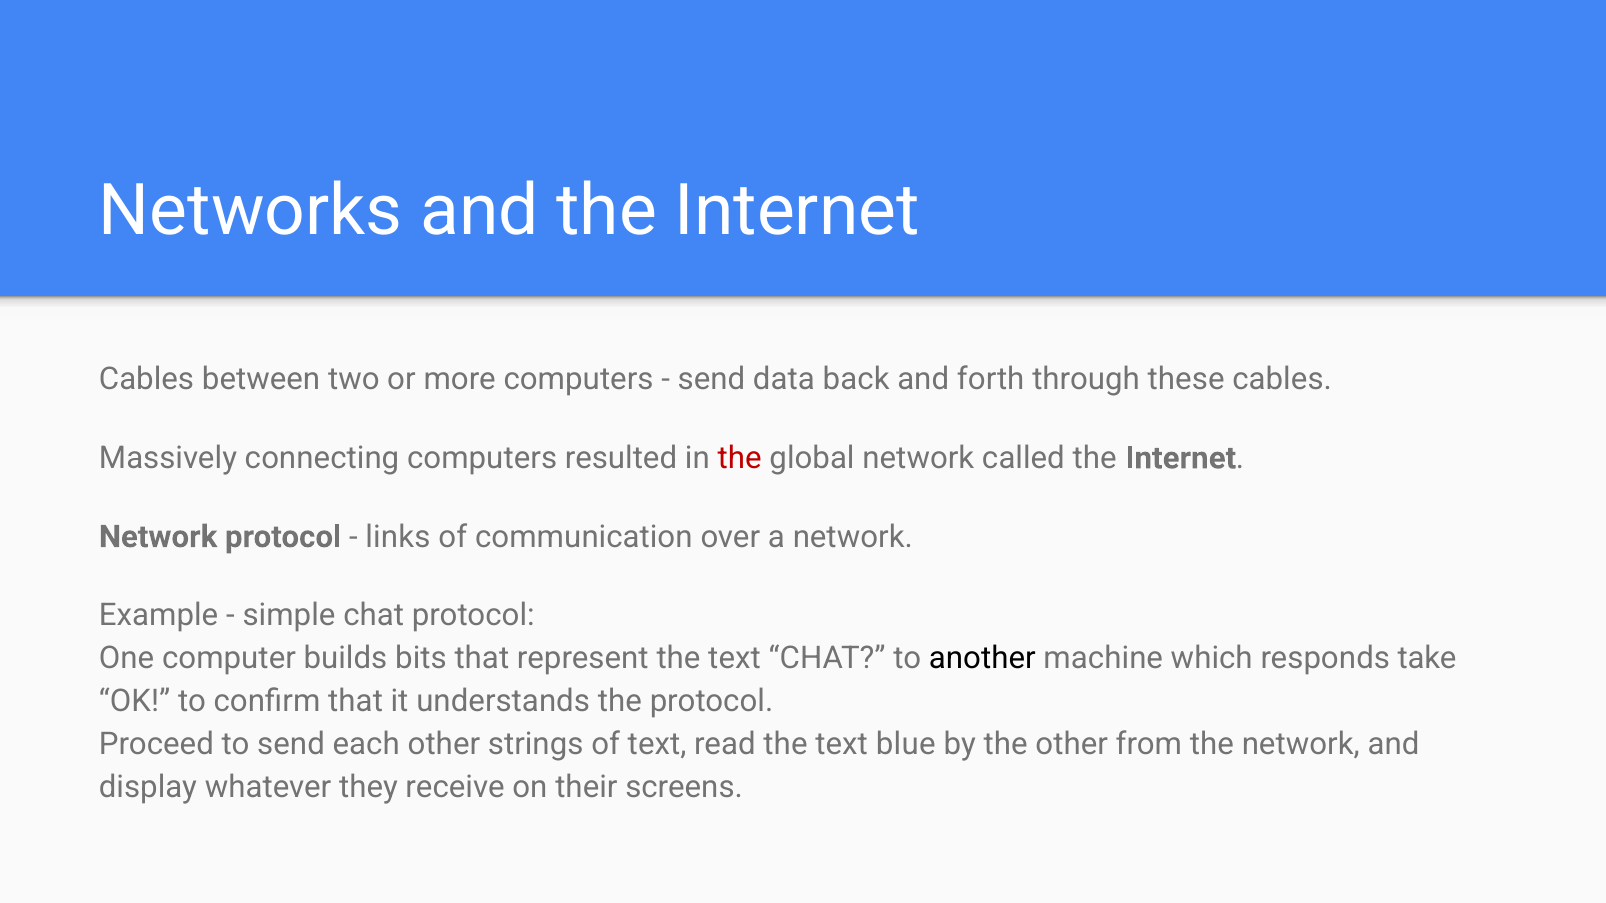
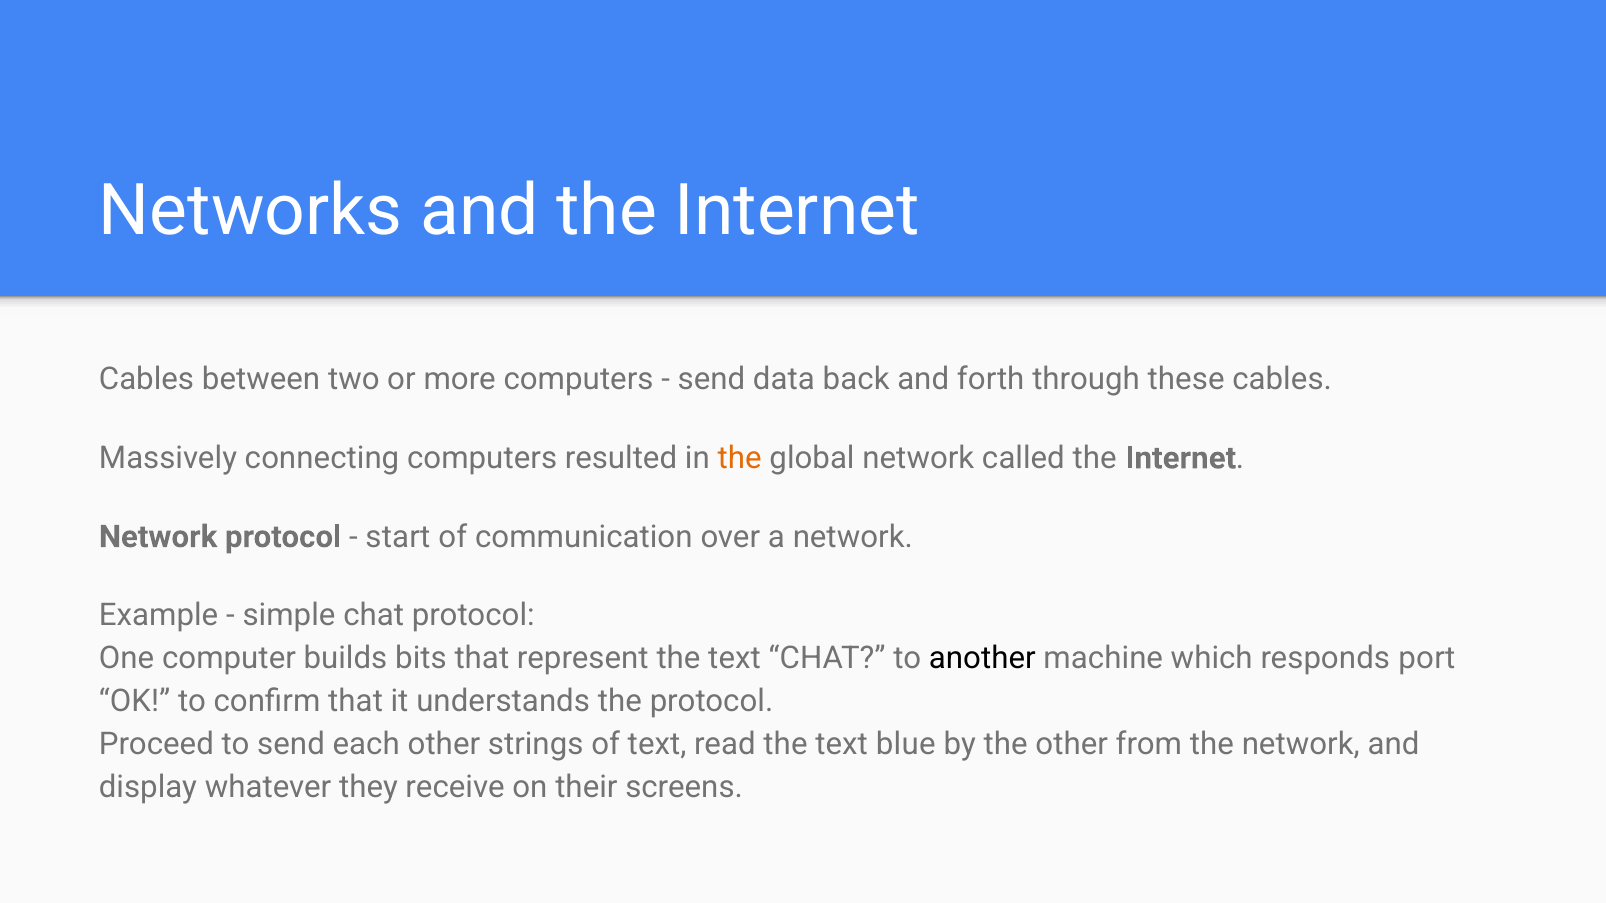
the at (740, 458) colour: red -> orange
links: links -> start
take: take -> port
